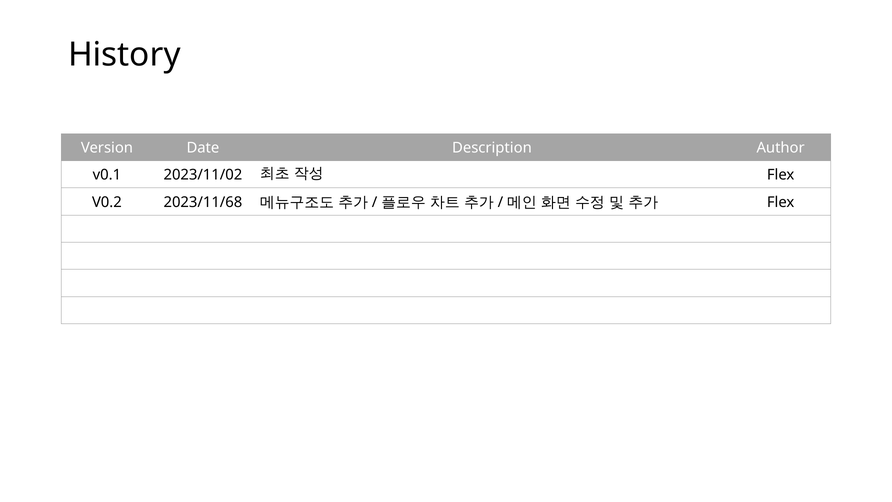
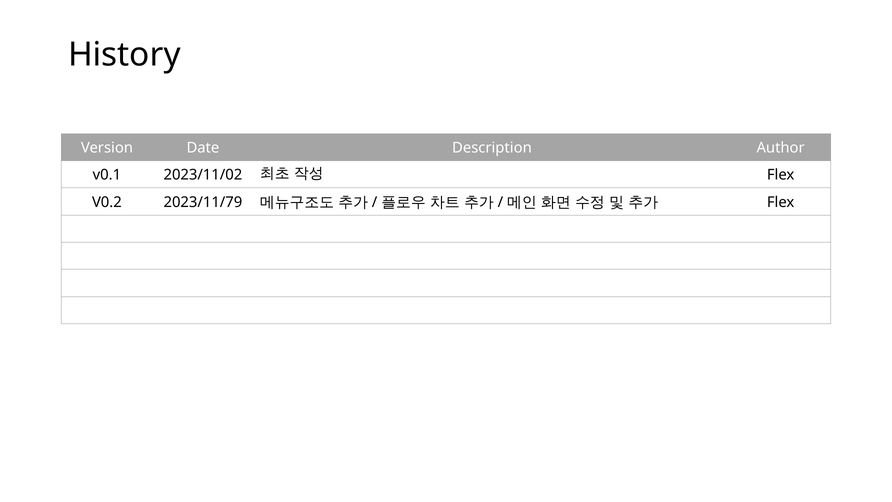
2023/11/68: 2023/11/68 -> 2023/11/79
